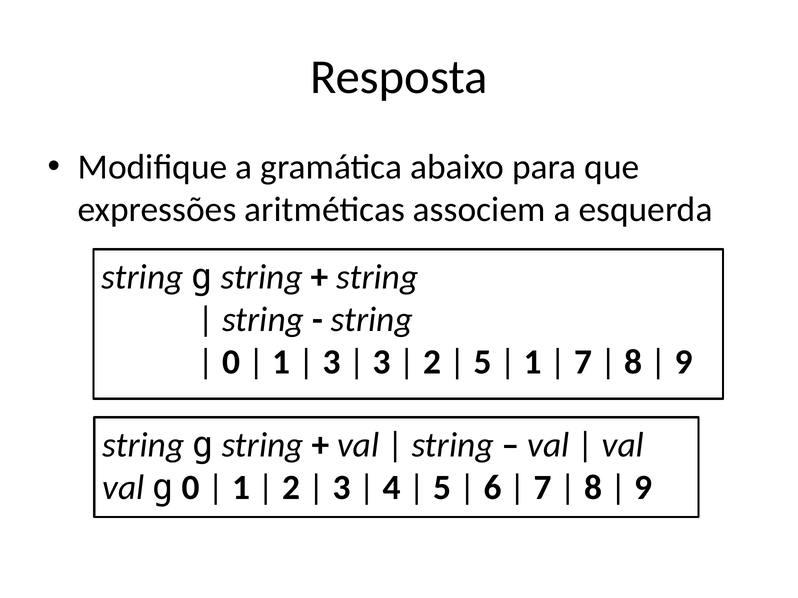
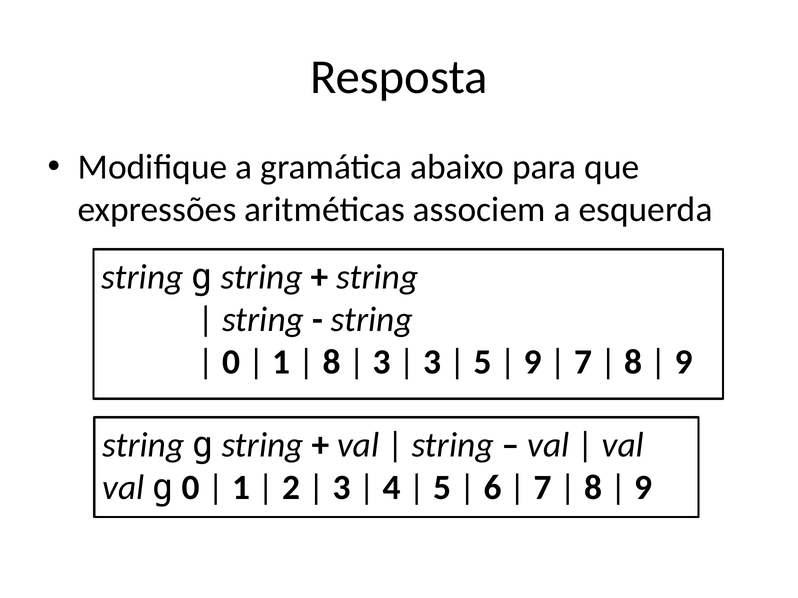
3 at (332, 362): 3 -> 8
2 at (432, 362): 2 -> 3
1 at (533, 362): 1 -> 9
